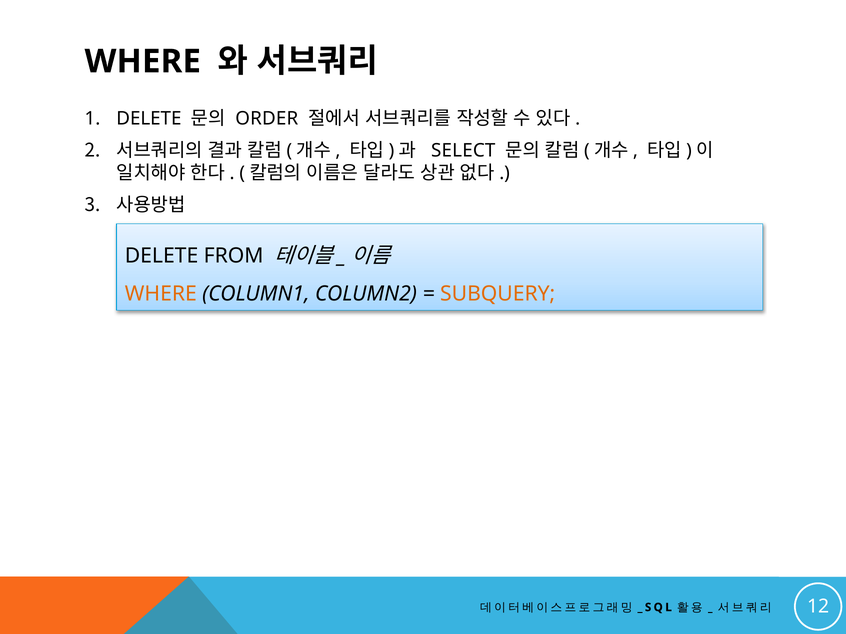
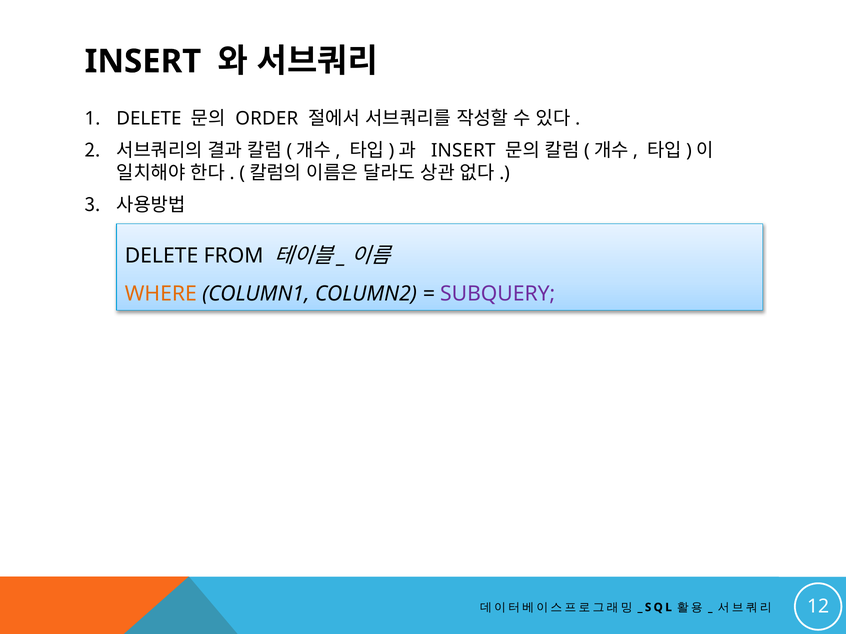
WHERE at (143, 61): WHERE -> INSERT
SELECT at (463, 151): SELECT -> INSERT
SUBQUERY colour: orange -> purple
